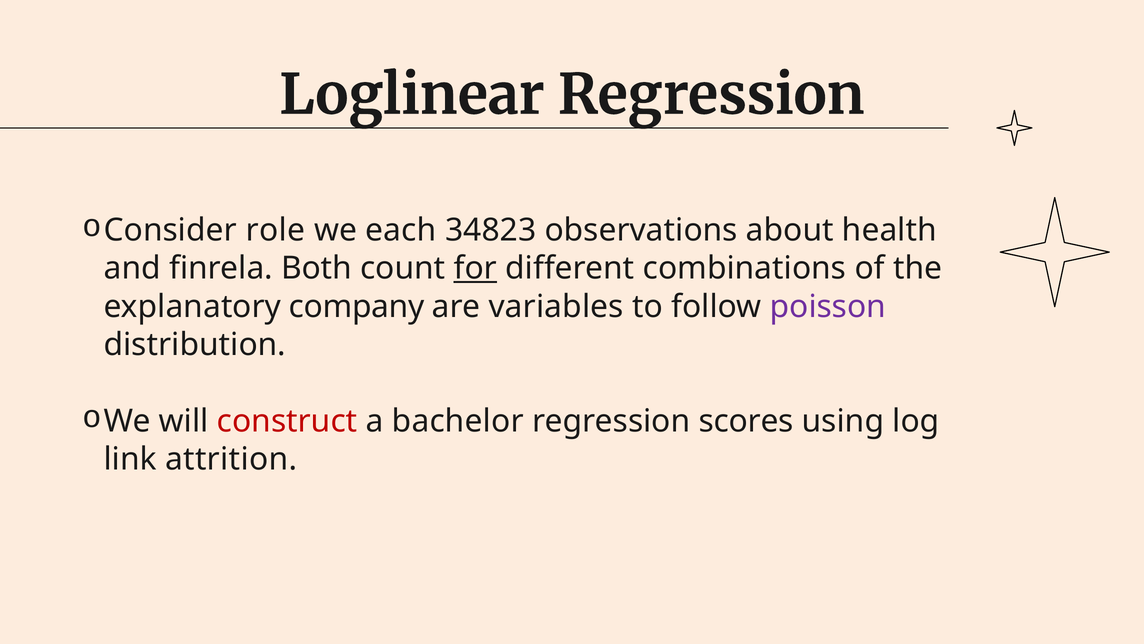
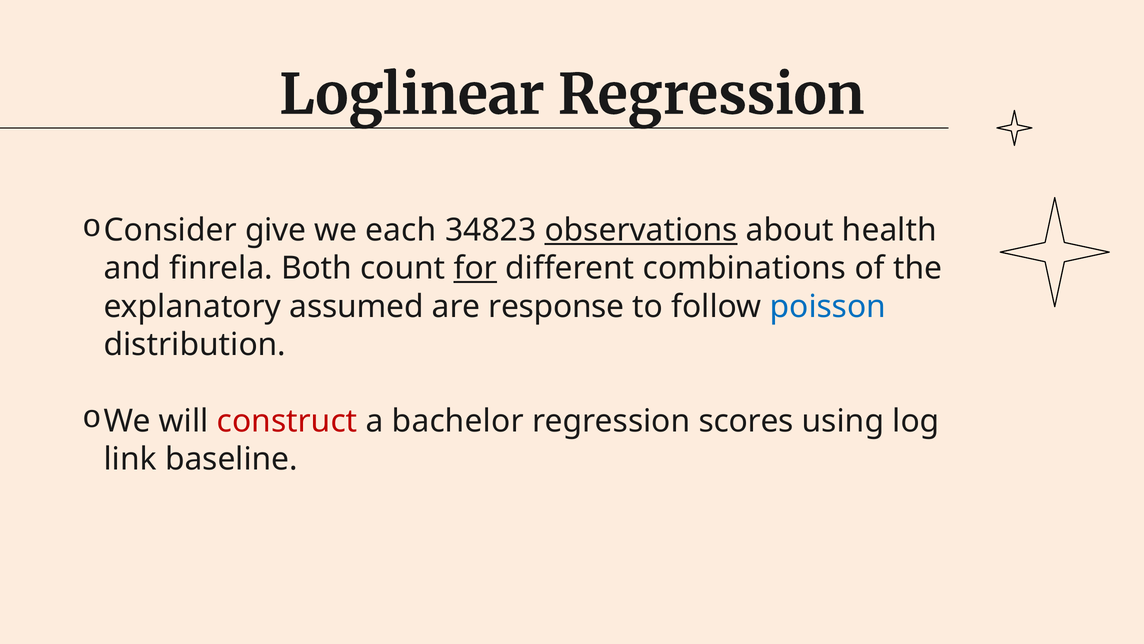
role: role -> give
observations underline: none -> present
company: company -> assumed
variables: variables -> response
poisson colour: purple -> blue
attrition: attrition -> baseline
